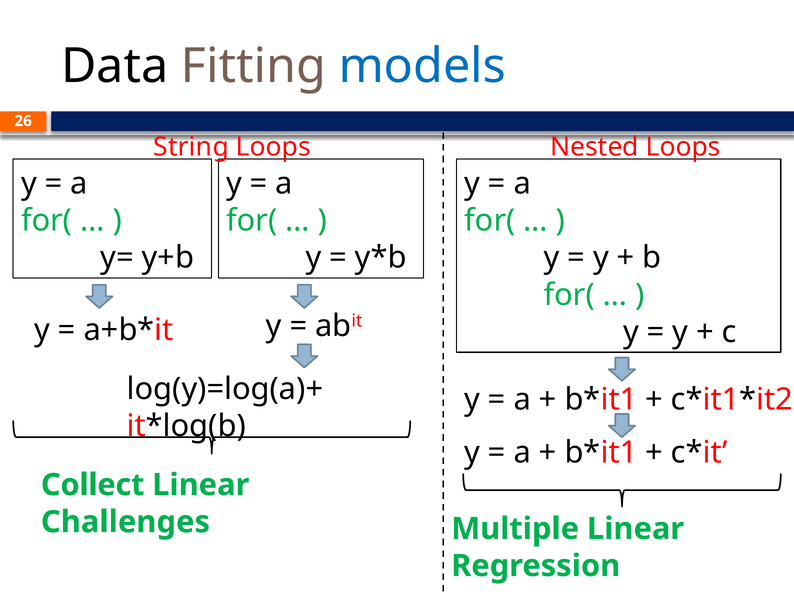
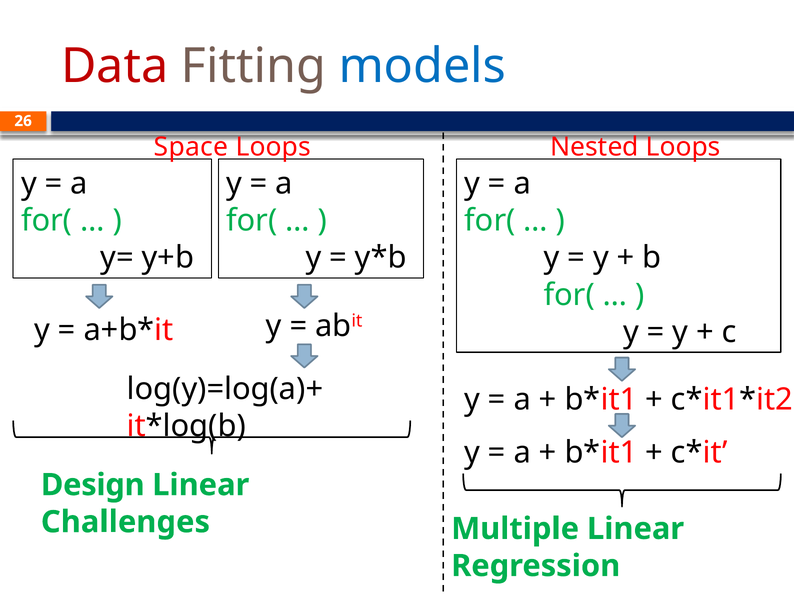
Data colour: black -> red
String: String -> Space
Collect: Collect -> Design
